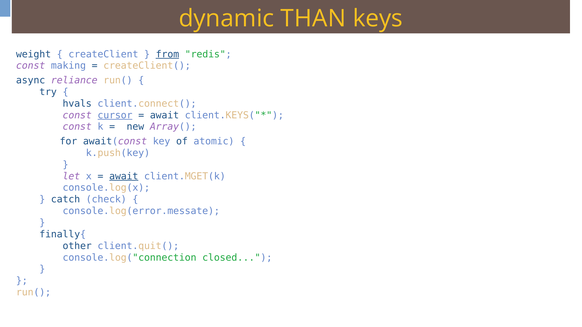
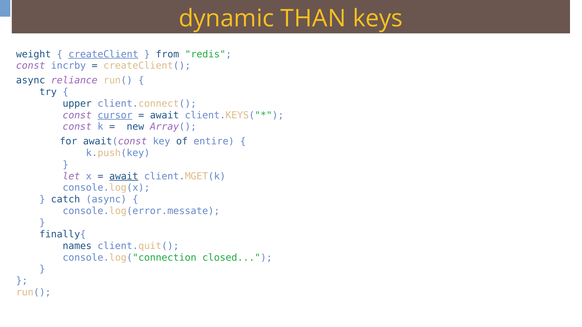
createClient underline: none -> present
from underline: present -> none
making: making -> incrby
hvals: hvals -> upper
atomic: atomic -> entire
catch check: check -> async
other: other -> names
